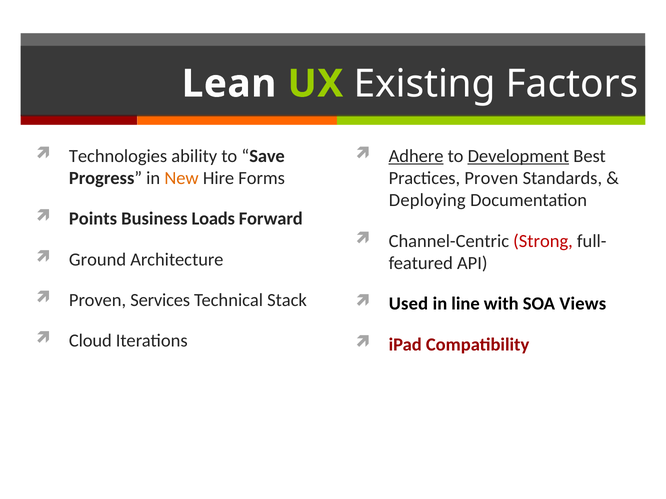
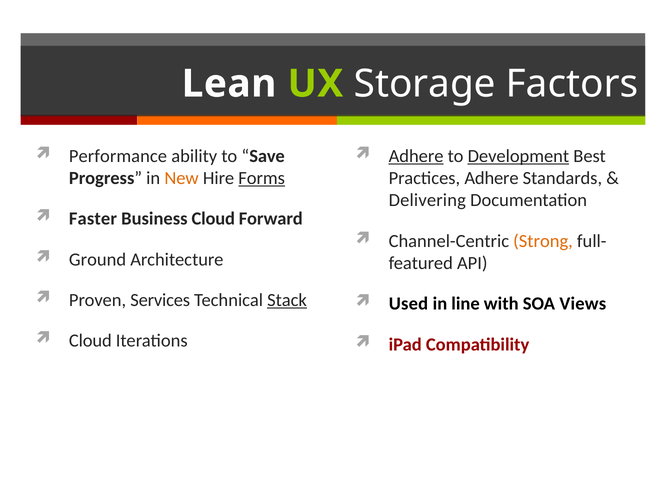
Existing: Existing -> Storage
Technologies: Technologies -> Performance
Forms underline: none -> present
Practices Proven: Proven -> Adhere
Deploying: Deploying -> Delivering
Points: Points -> Faster
Business Loads: Loads -> Cloud
Strong colour: red -> orange
Stack underline: none -> present
